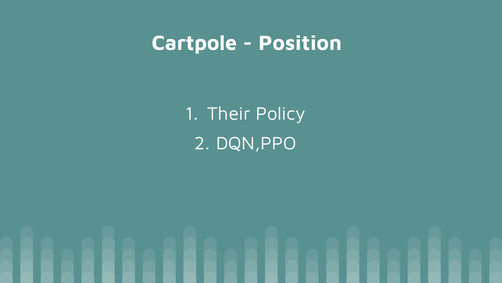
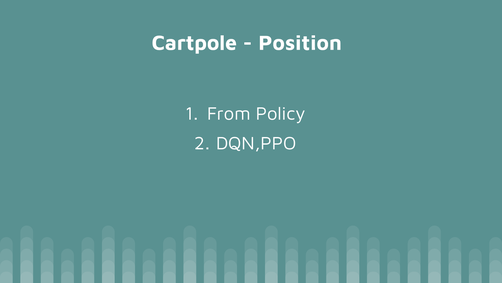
Their: Their -> From
